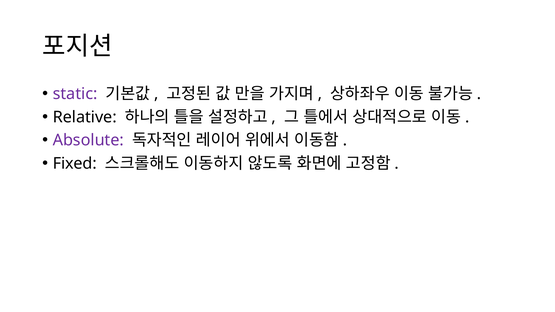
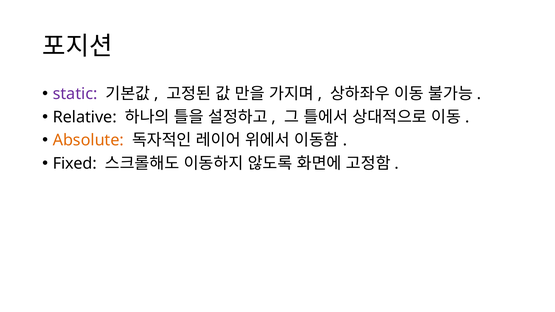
Absolute colour: purple -> orange
